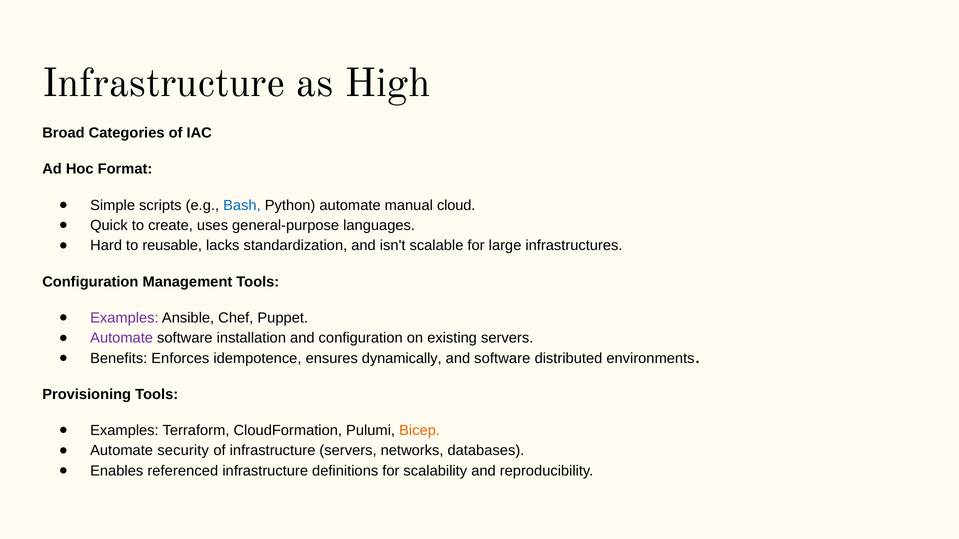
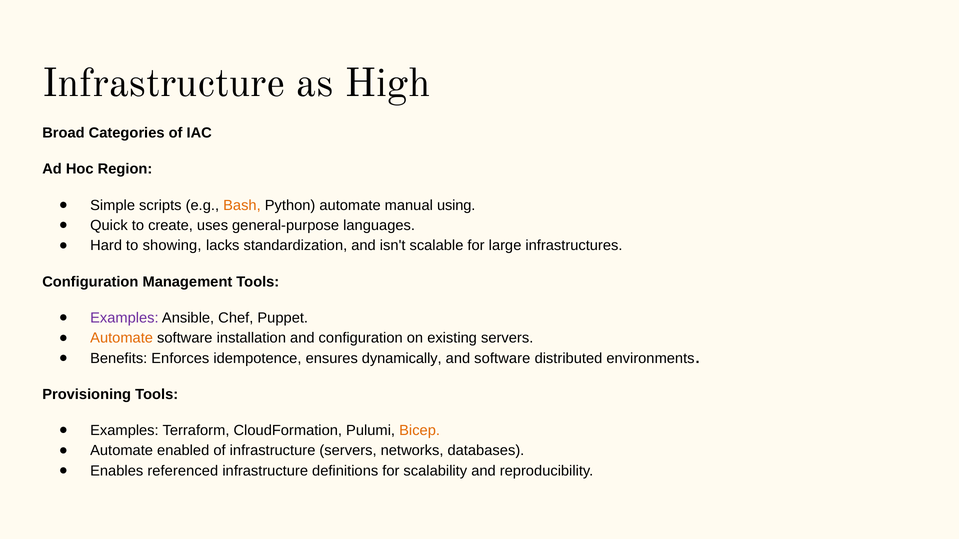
Format: Format -> Region
Bash colour: blue -> orange
cloud: cloud -> using
reusable: reusable -> showing
Automate at (122, 338) colour: purple -> orange
security: security -> enabled
